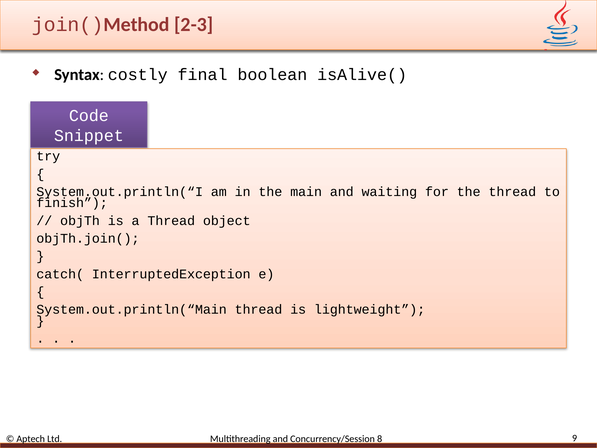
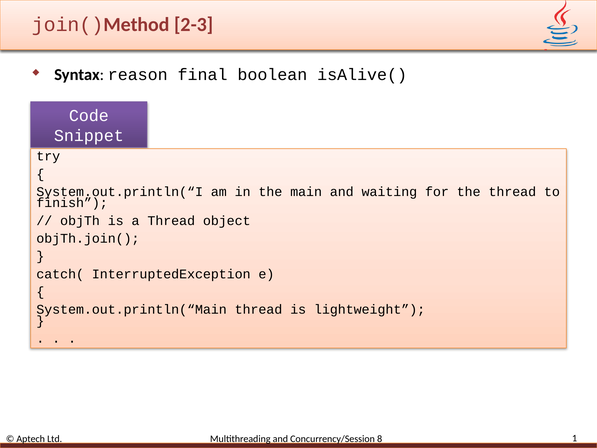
costly: costly -> reason
9: 9 -> 1
